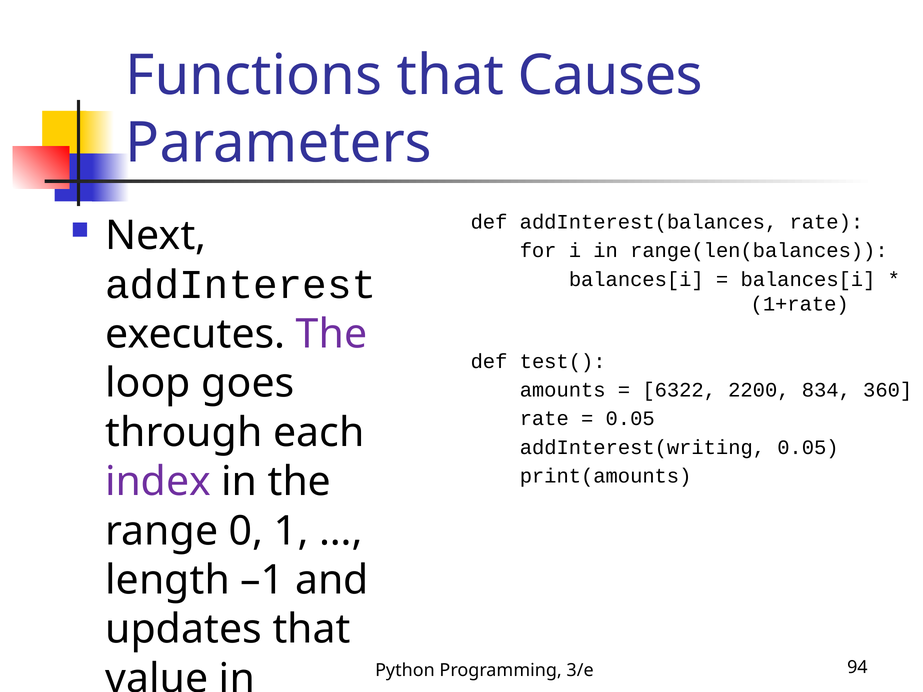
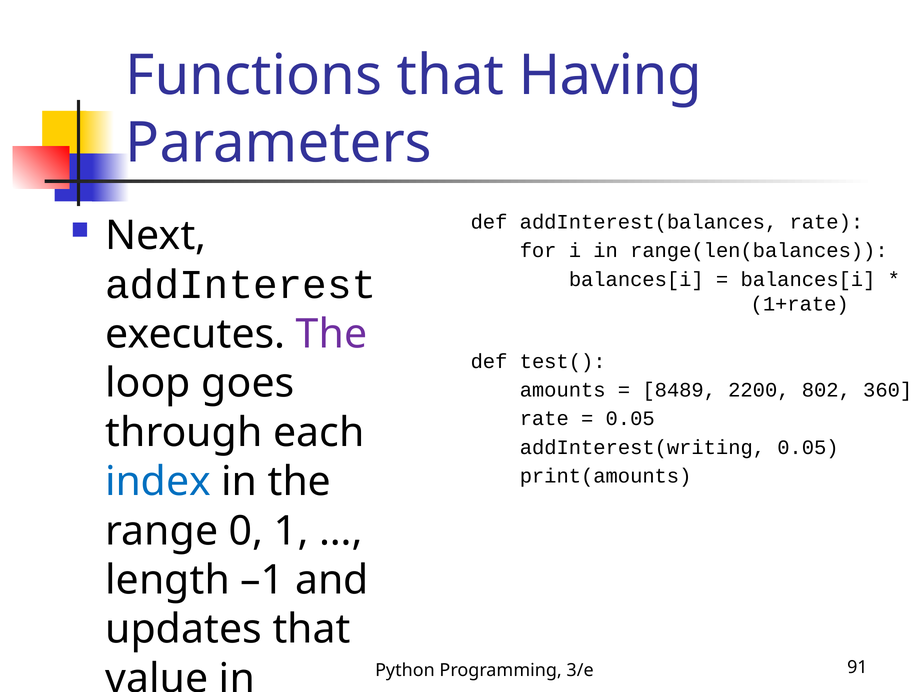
Causes: Causes -> Having
6322: 6322 -> 8489
834: 834 -> 802
index colour: purple -> blue
94: 94 -> 91
